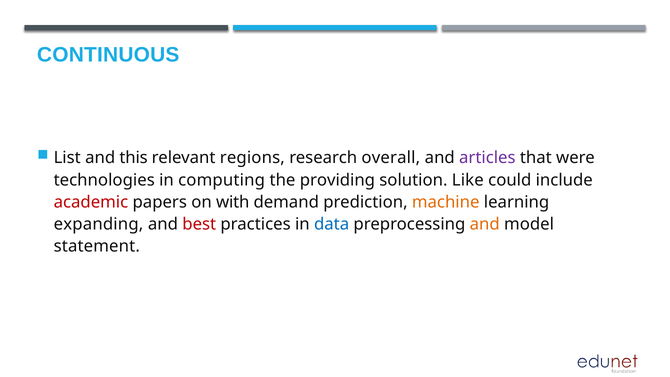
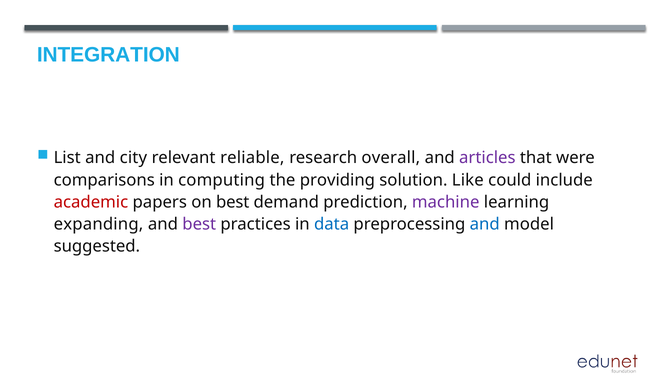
CONTINUOUS: CONTINUOUS -> INTEGRATION
this: this -> city
regions: regions -> reliable
technologies: technologies -> comparisons
on with: with -> best
machine colour: orange -> purple
best at (199, 224) colour: red -> purple
and at (485, 224) colour: orange -> blue
statement: statement -> suggested
